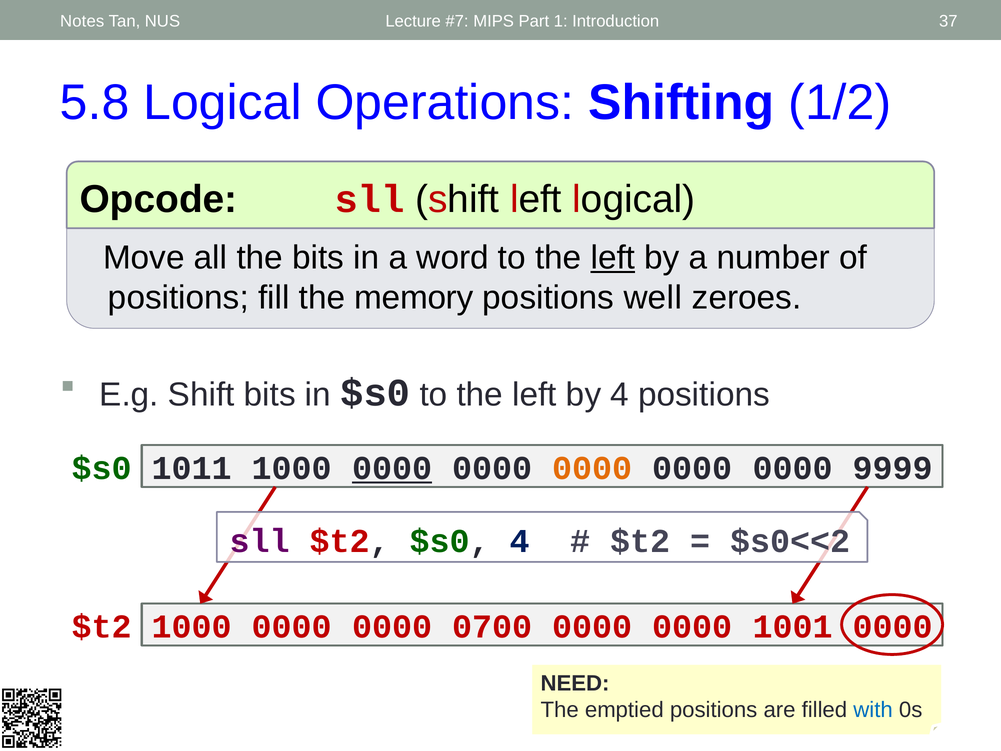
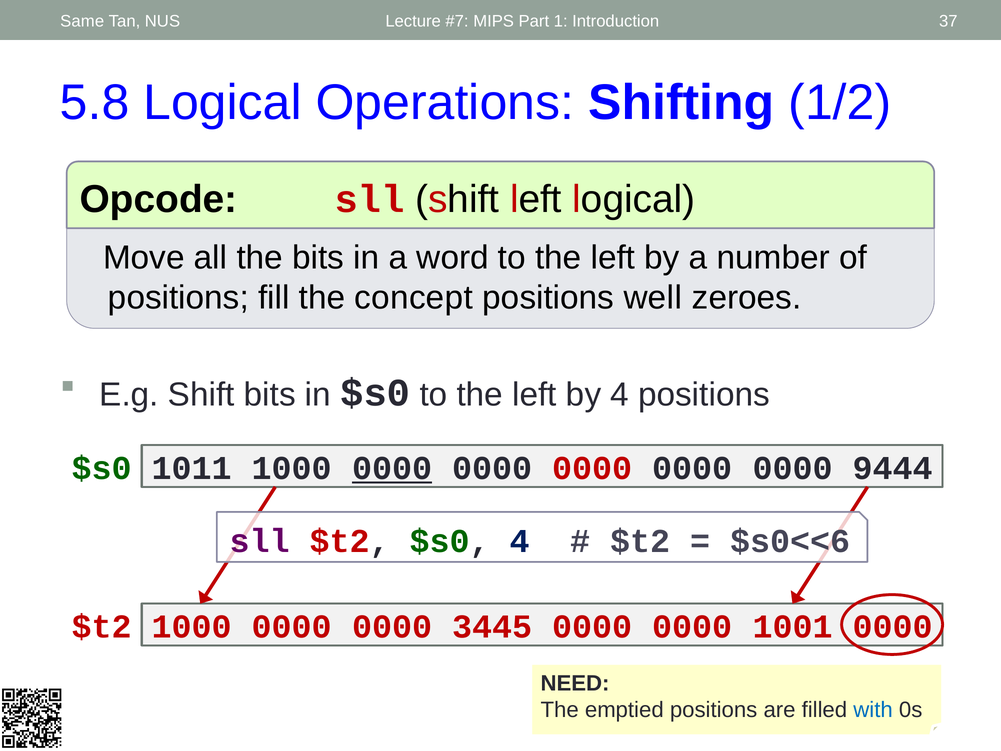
Notes: Notes -> Same
left at (613, 257) underline: present -> none
memory: memory -> concept
0000 at (592, 468) colour: orange -> red
9999: 9999 -> 9444
$s0<<2: $s0<<2 -> $s0<<6
0700: 0700 -> 3445
